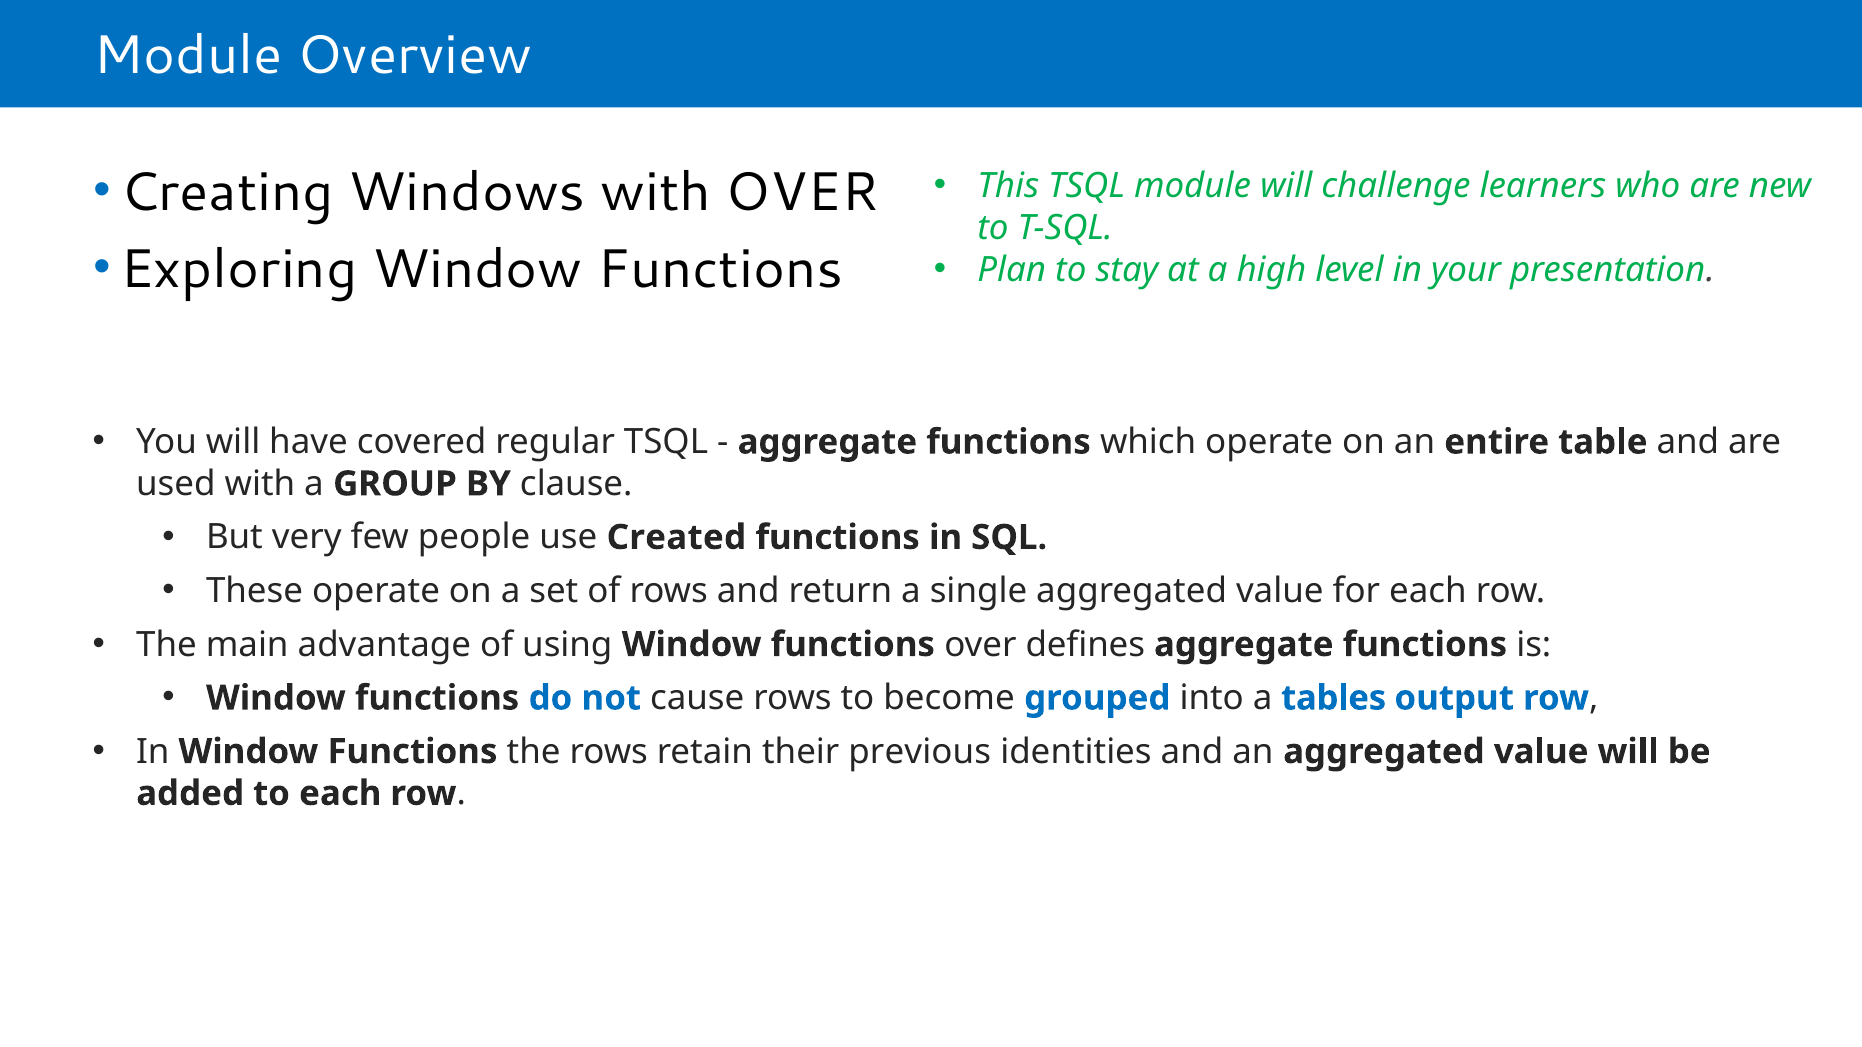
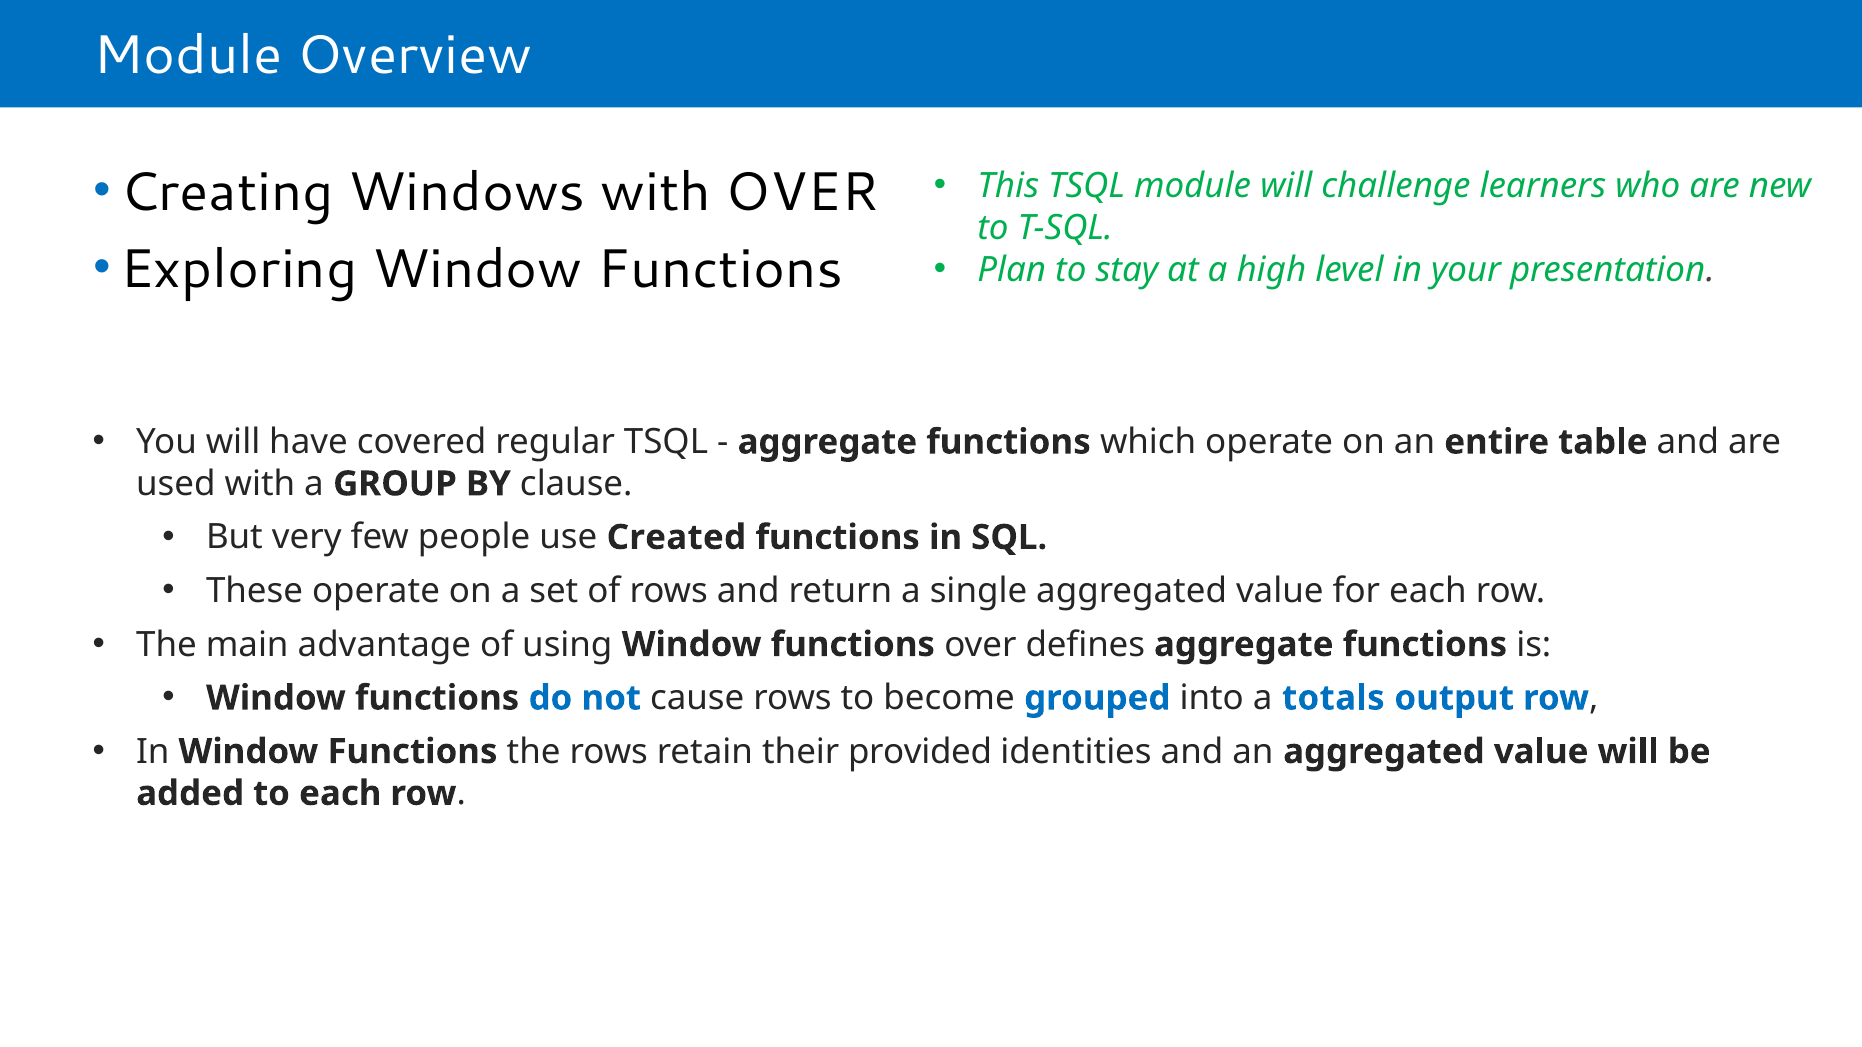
tables: tables -> totals
previous: previous -> provided
